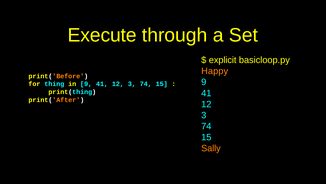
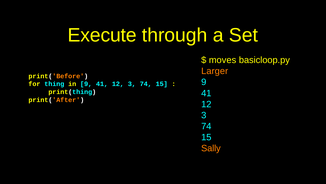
explicit: explicit -> moves
Happy: Happy -> Larger
